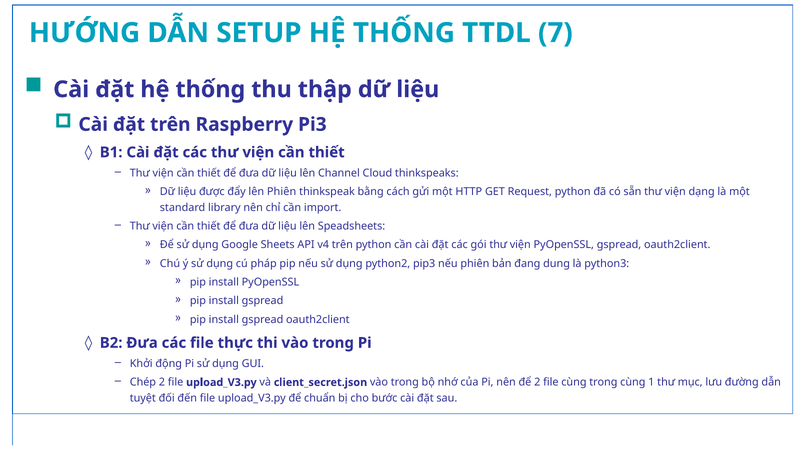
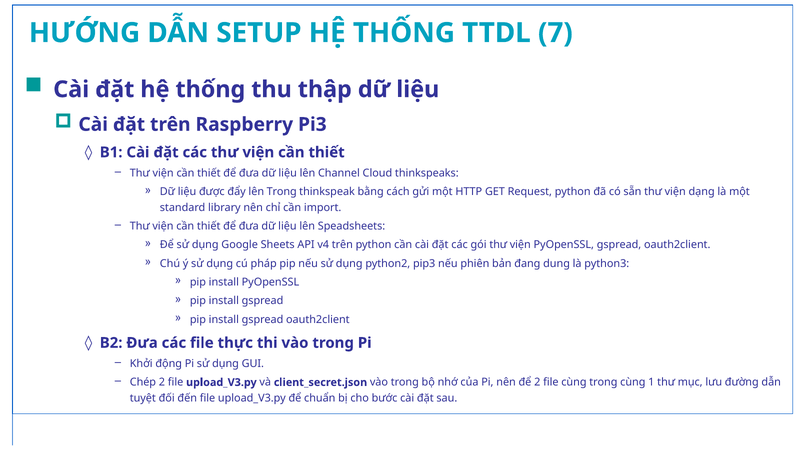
lên Phiên: Phiên -> Trong
